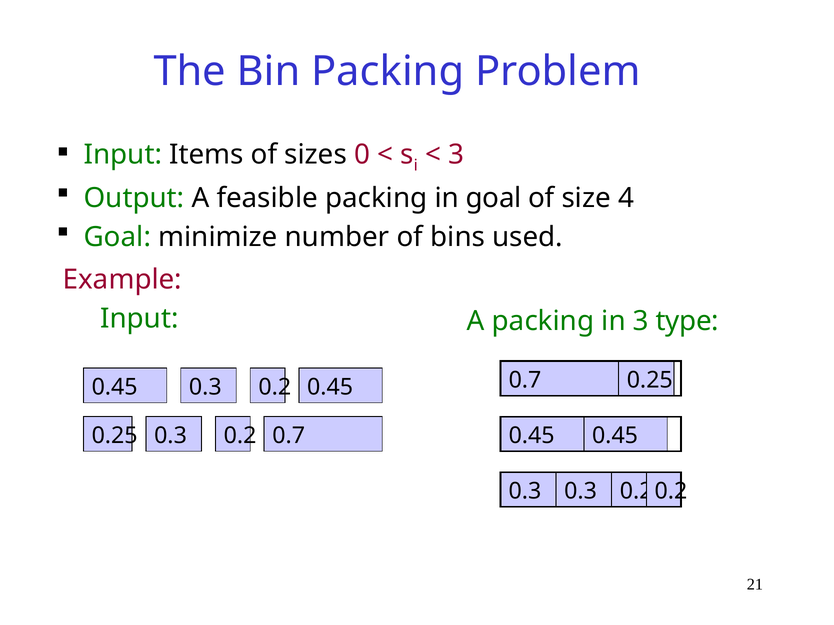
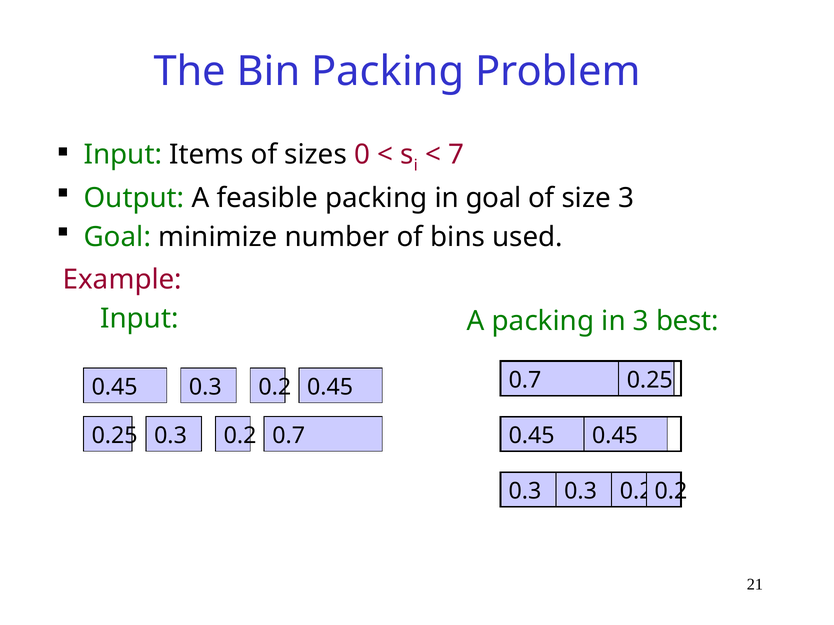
3 at (456, 155): 3 -> 7
size 4: 4 -> 3
type: type -> best
